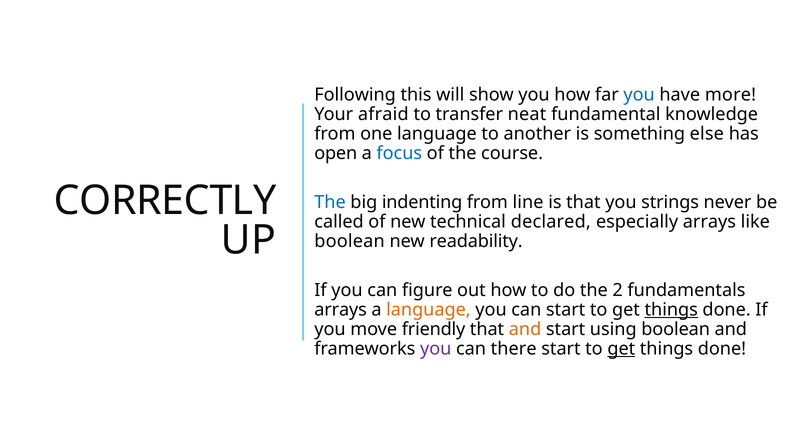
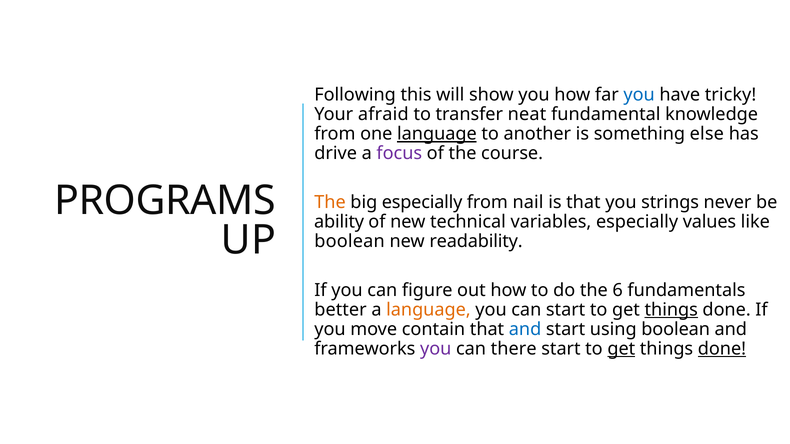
more: more -> tricky
language at (437, 134) underline: none -> present
open: open -> drive
focus colour: blue -> purple
CORRECTLY: CORRECTLY -> PROGRAMS
The at (330, 203) colour: blue -> orange
big indenting: indenting -> especially
line: line -> nail
called: called -> ability
declared: declared -> variables
especially arrays: arrays -> values
2: 2 -> 6
arrays at (341, 310): arrays -> better
friendly: friendly -> contain
and at (525, 330) colour: orange -> blue
done at (722, 349) underline: none -> present
